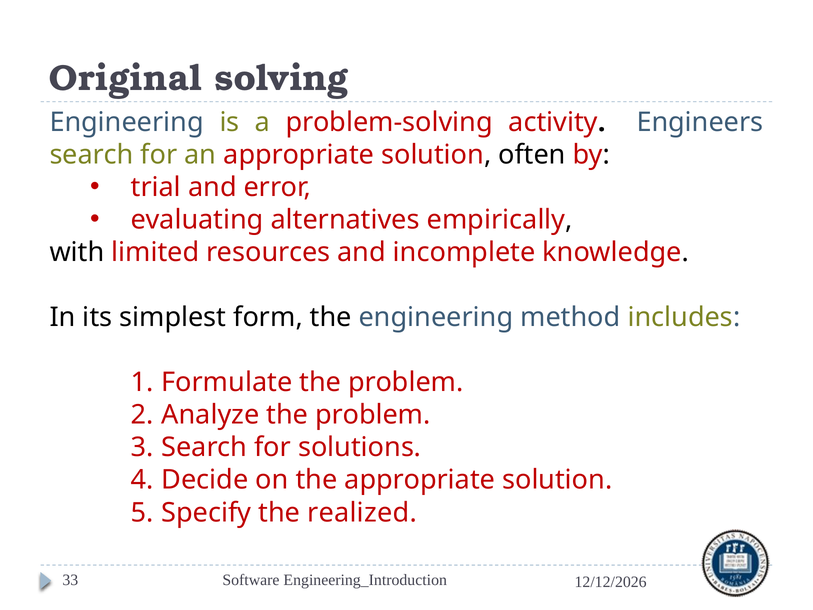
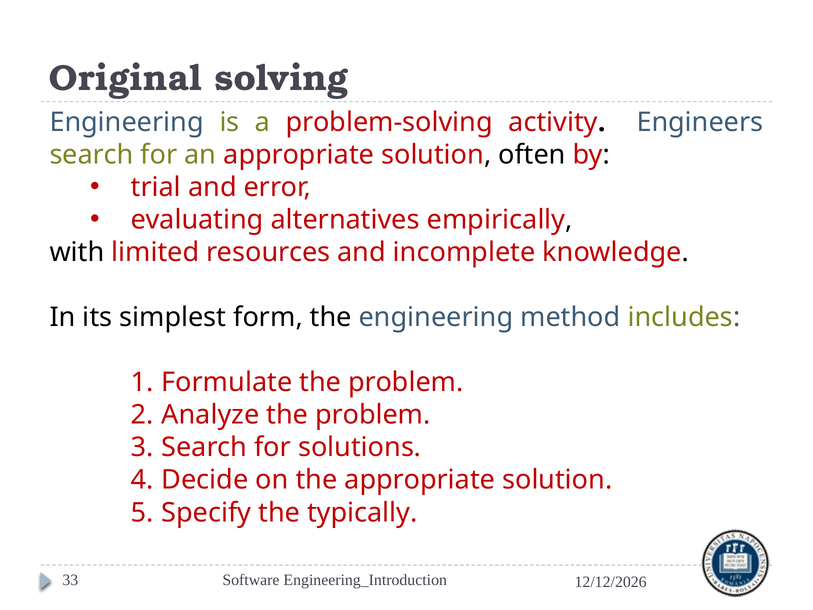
realized: realized -> typically
